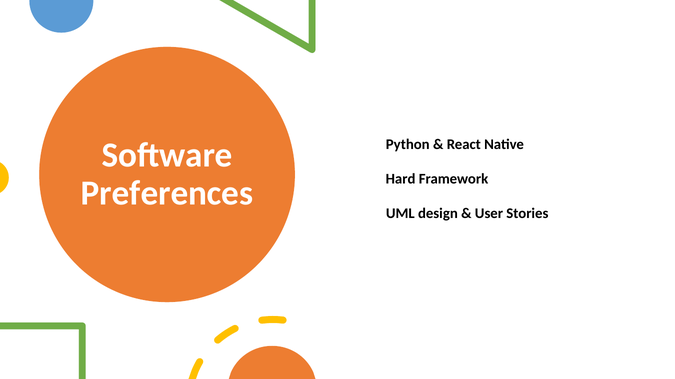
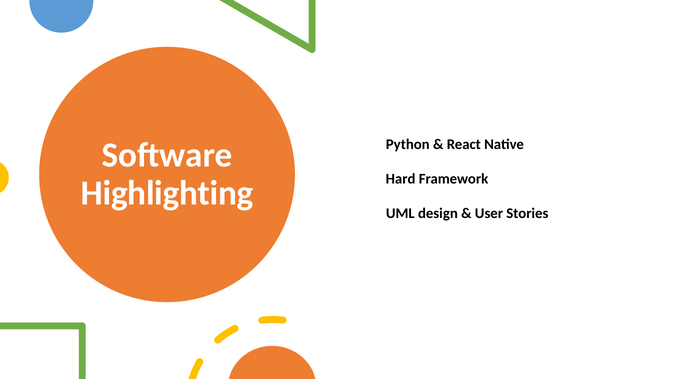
Preferences: Preferences -> Highlighting
